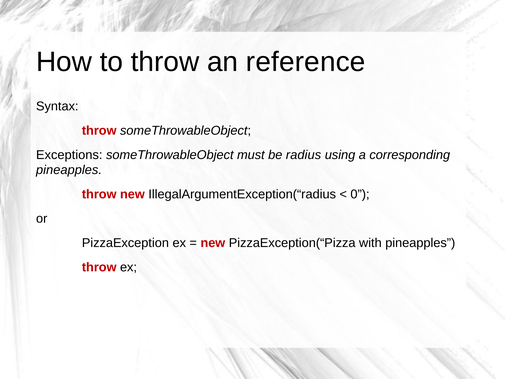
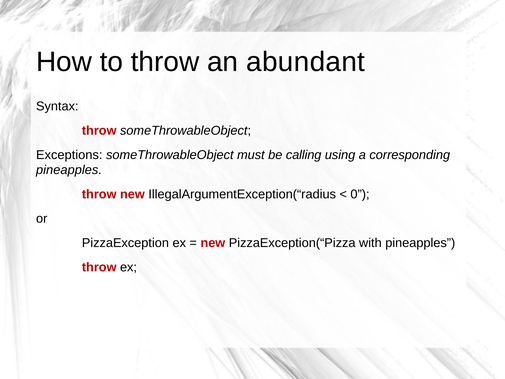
reference: reference -> abundant
radius: radius -> calling
